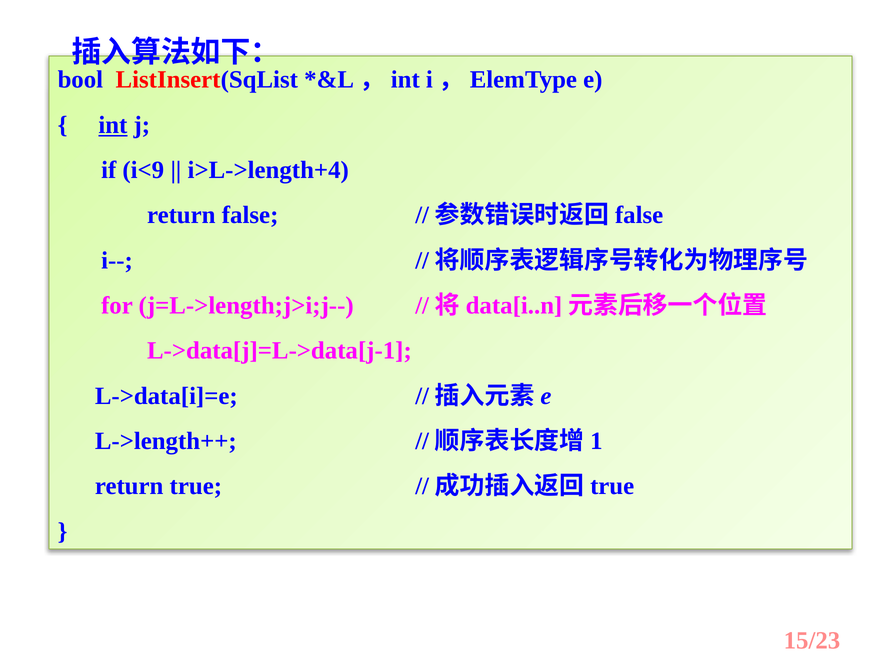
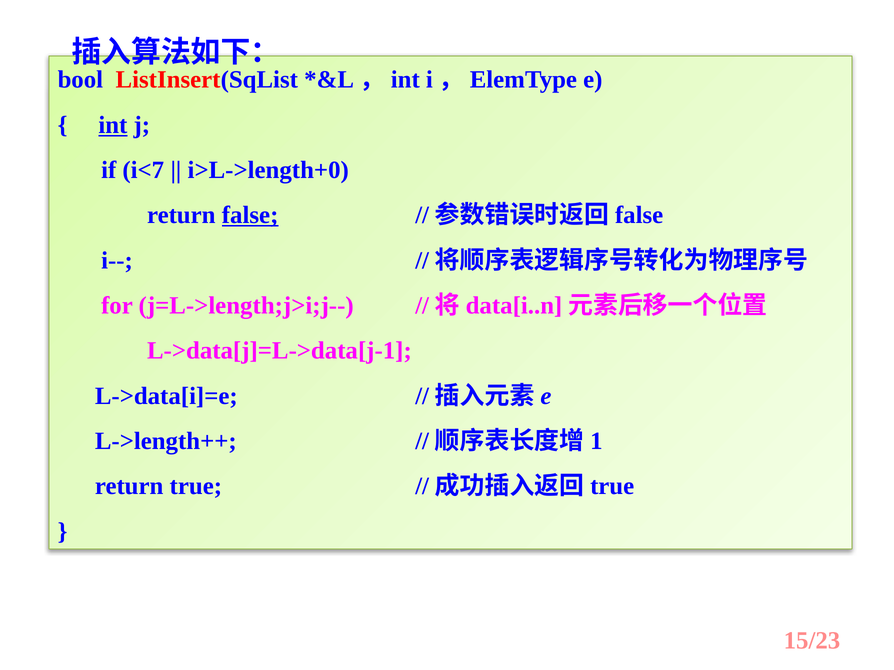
i<9: i<9 -> i<7
i>L->length+4: i>L->length+4 -> i>L->length+0
false underline: none -> present
